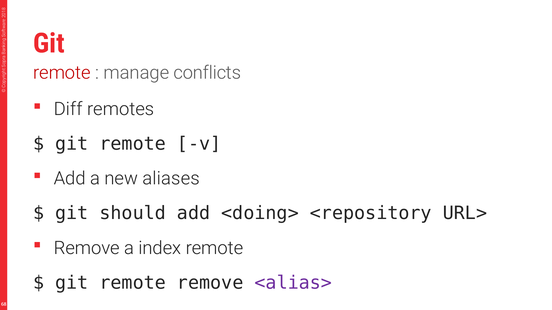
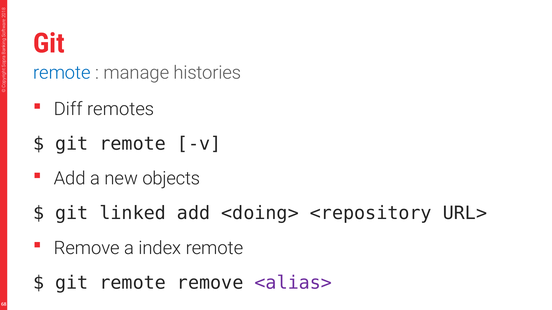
remote at (62, 73) colour: red -> blue
conflicts: conflicts -> histories
aliases: aliases -> objects
should: should -> linked
